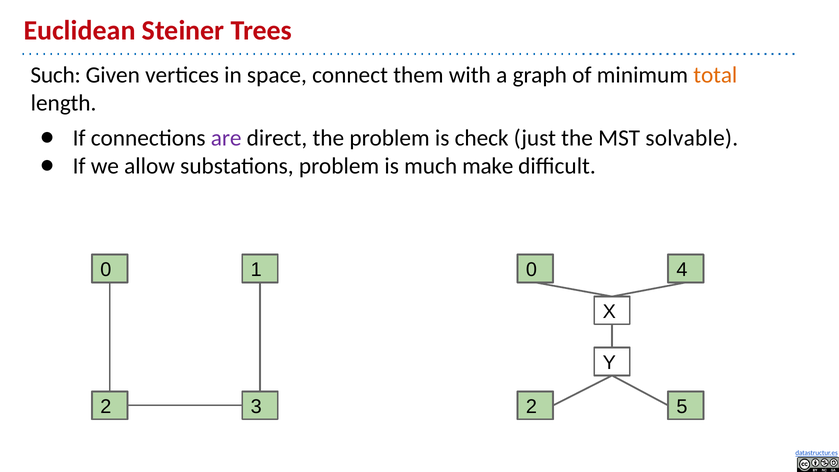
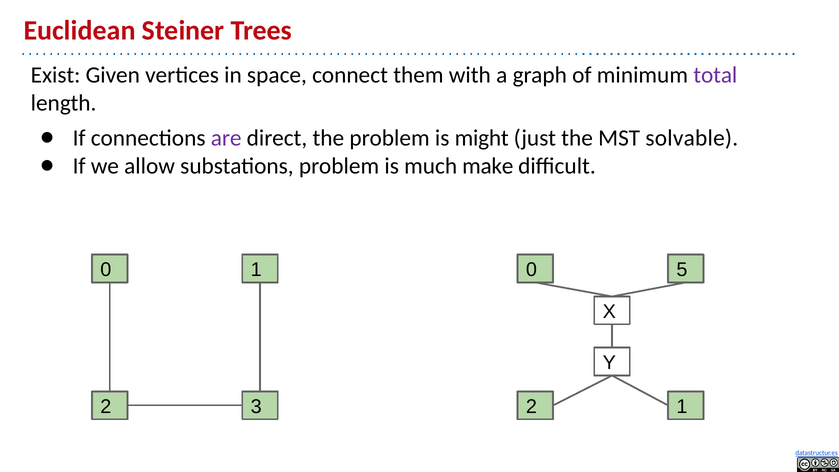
Such: Such -> Exist
total colour: orange -> purple
check: check -> might
4: 4 -> 5
2 5: 5 -> 1
